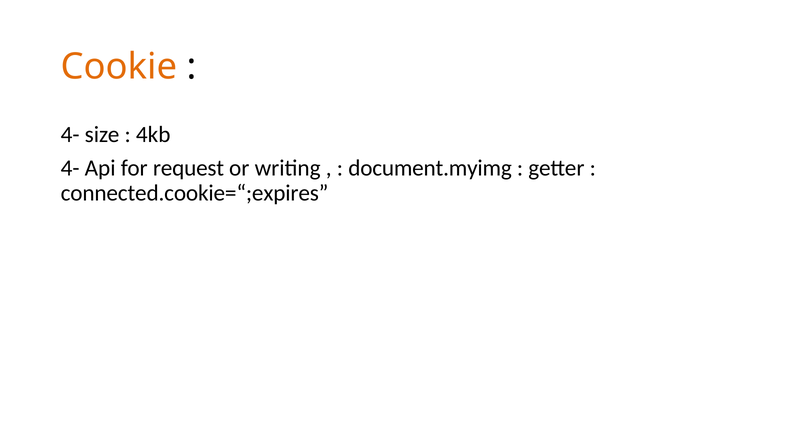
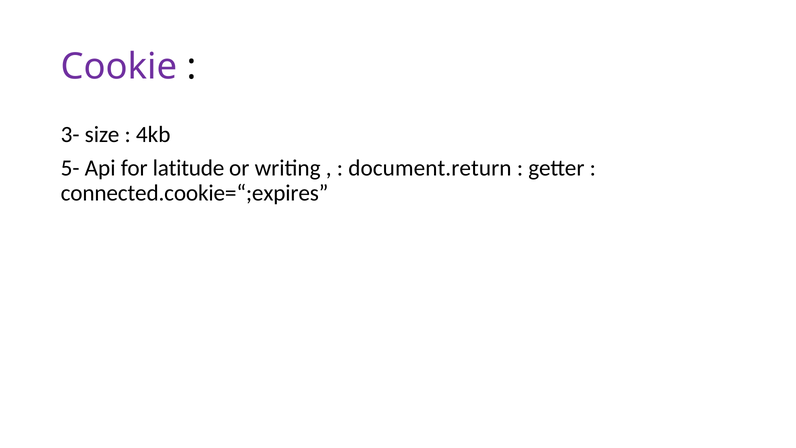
Cookie colour: orange -> purple
4- at (70, 135): 4- -> 3-
4- at (70, 168): 4- -> 5-
request: request -> latitude
document.myimg: document.myimg -> document.return
